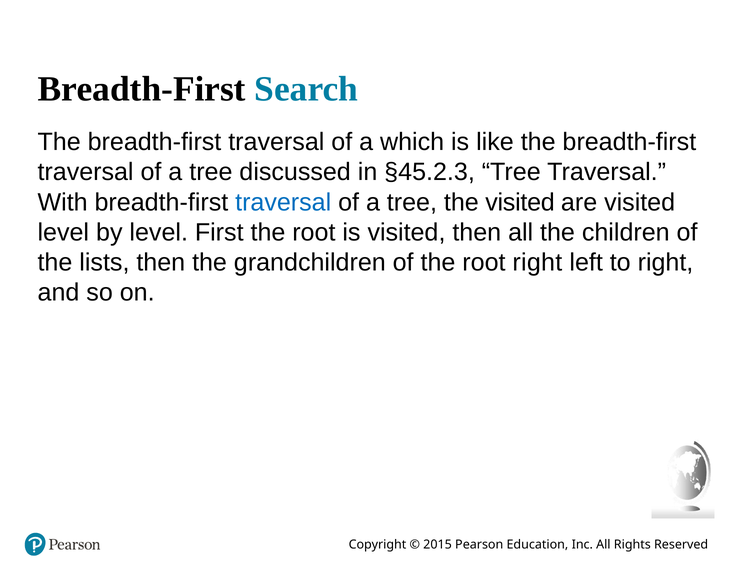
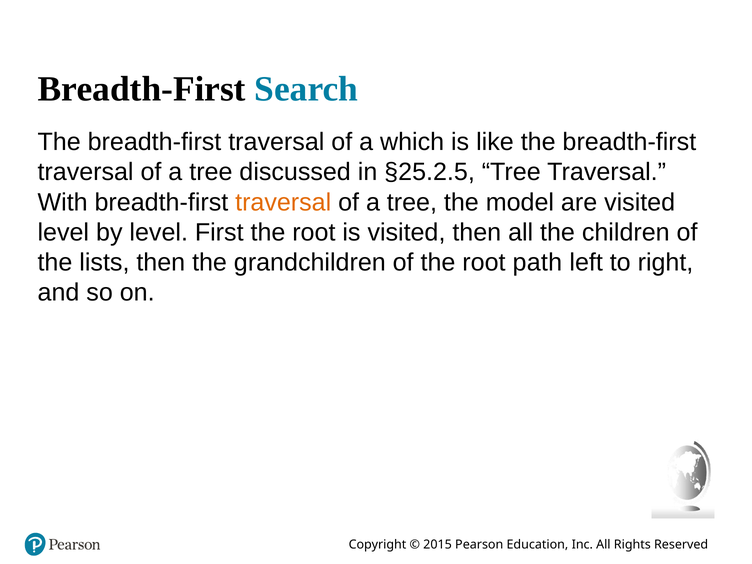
§45.2.3: §45.2.3 -> §25.2.5
traversal at (283, 202) colour: blue -> orange
the visited: visited -> model
root right: right -> path
